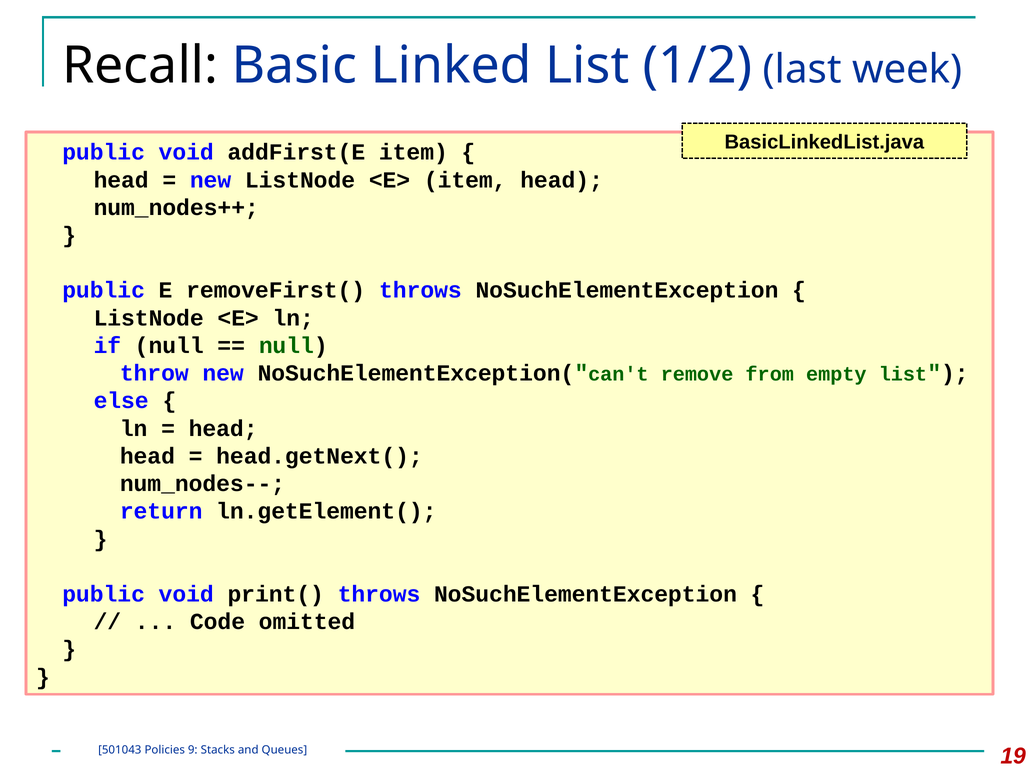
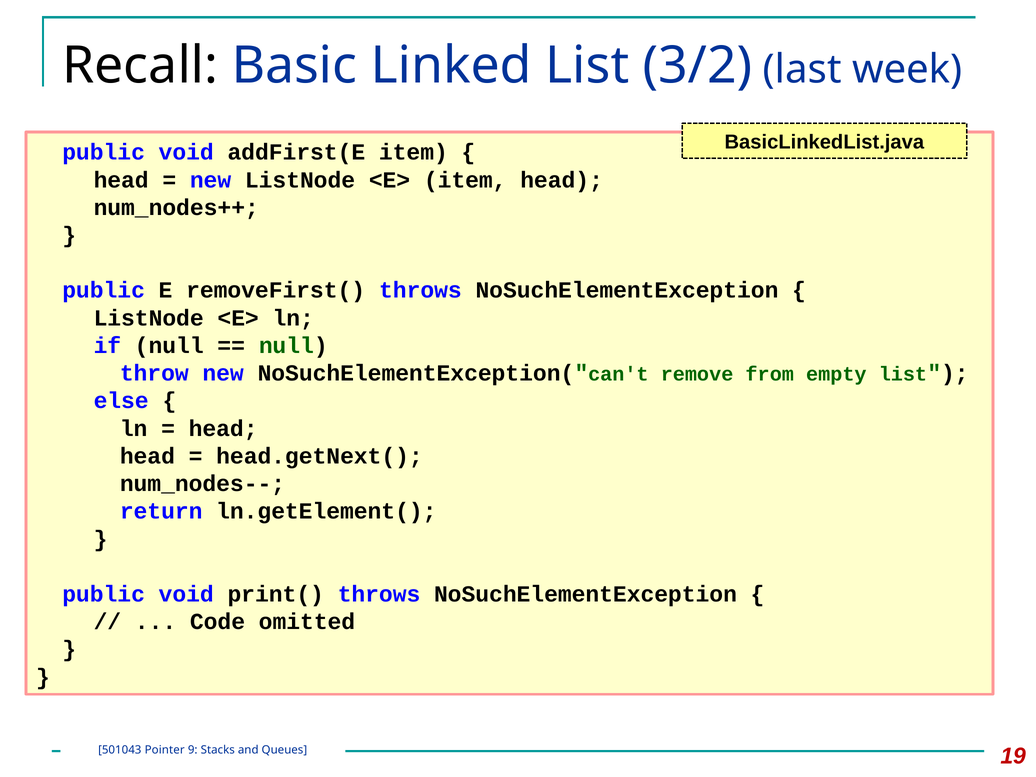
1/2: 1/2 -> 3/2
Policies: Policies -> Pointer
